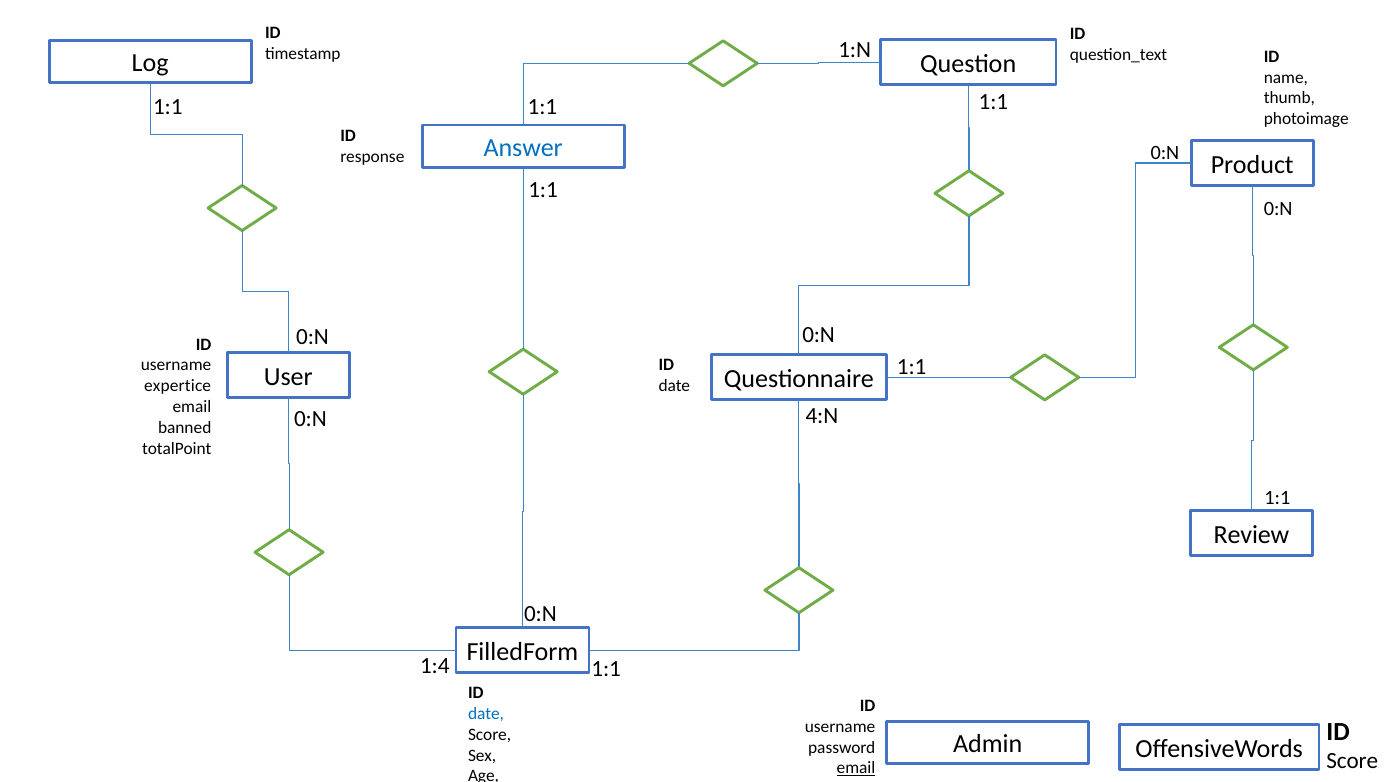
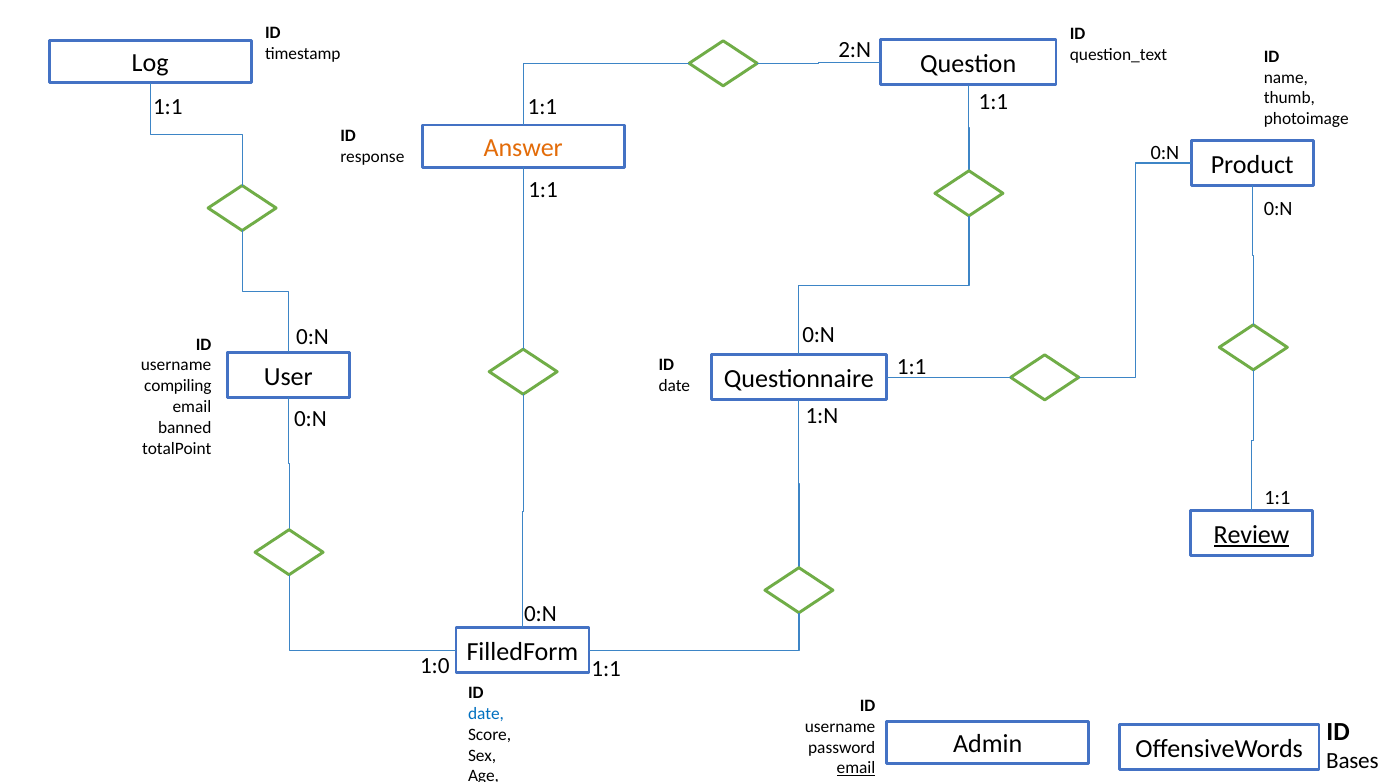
1:N: 1:N -> 2:N
Answer colour: blue -> orange
expertice at (178, 386): expertice -> compiling
4:N: 4:N -> 1:N
Review underline: none -> present
1:4: 1:4 -> 1:0
Score at (1352, 761): Score -> Bases
